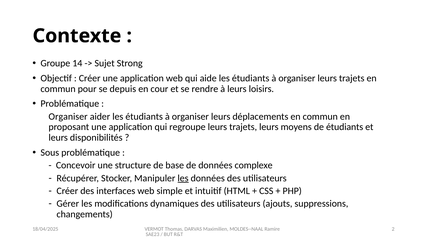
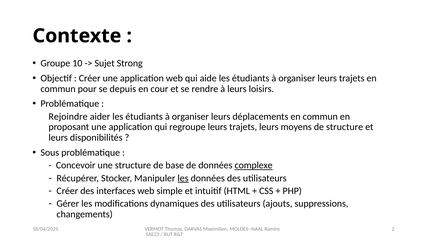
14: 14 -> 10
Organiser at (68, 117): Organiser -> Rejoindre
de étudiants: étudiants -> structure
complexe underline: none -> present
